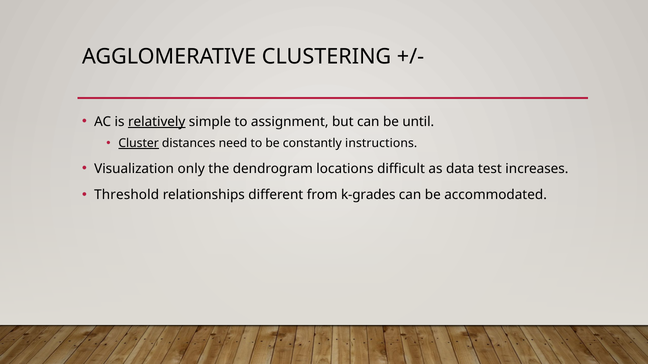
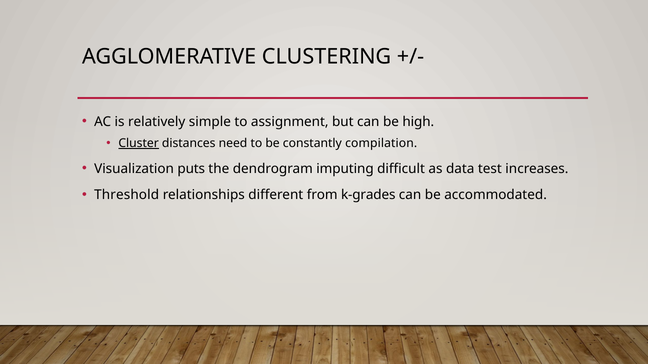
relatively underline: present -> none
until: until -> high
instructions: instructions -> compilation
only: only -> puts
locations: locations -> imputing
